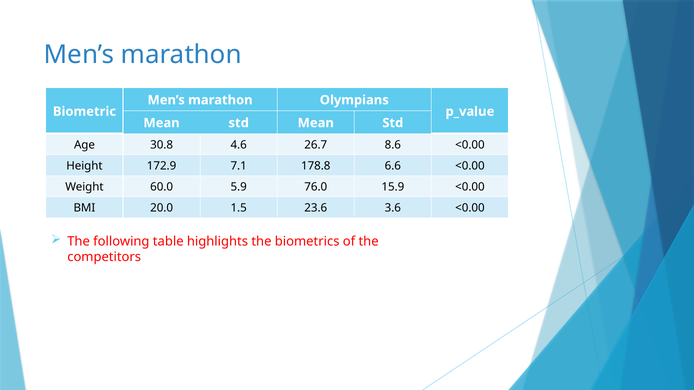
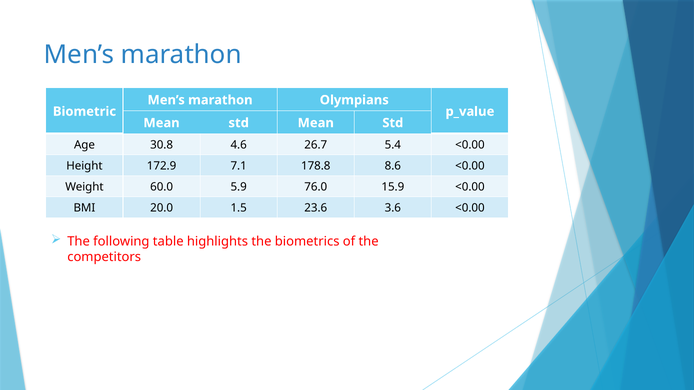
8.6: 8.6 -> 5.4
6.6: 6.6 -> 8.6
